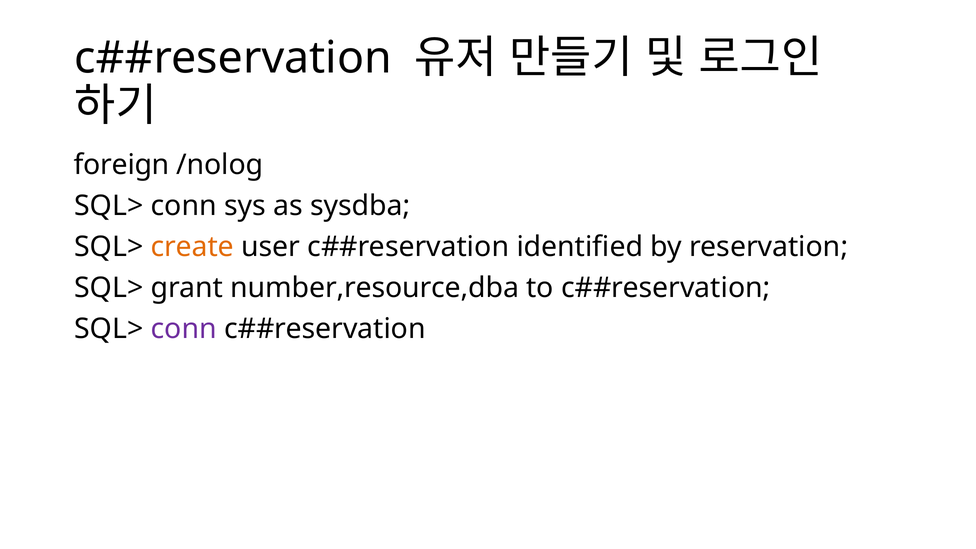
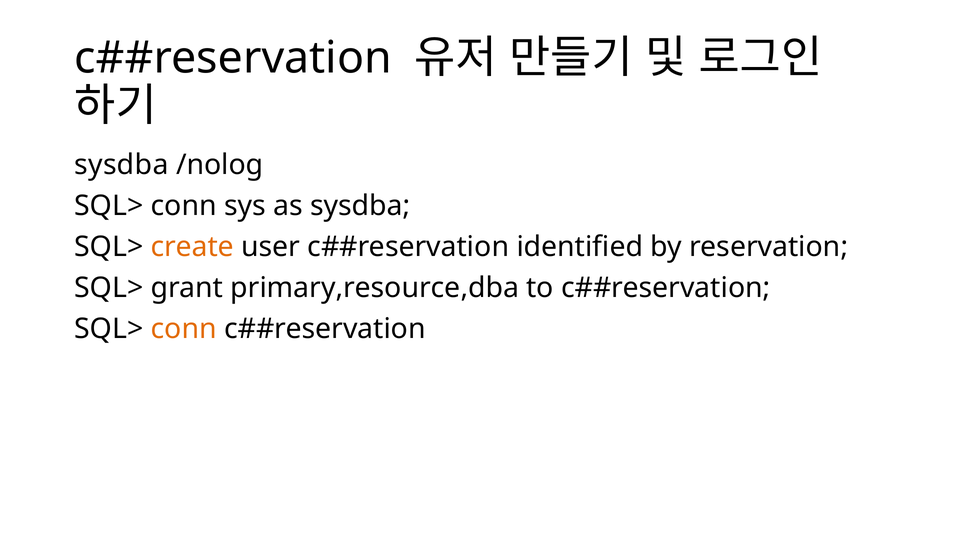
foreign at (122, 165): foreign -> sysdba
number,resource,dba: number,resource,dba -> primary,resource,dba
conn at (184, 329) colour: purple -> orange
